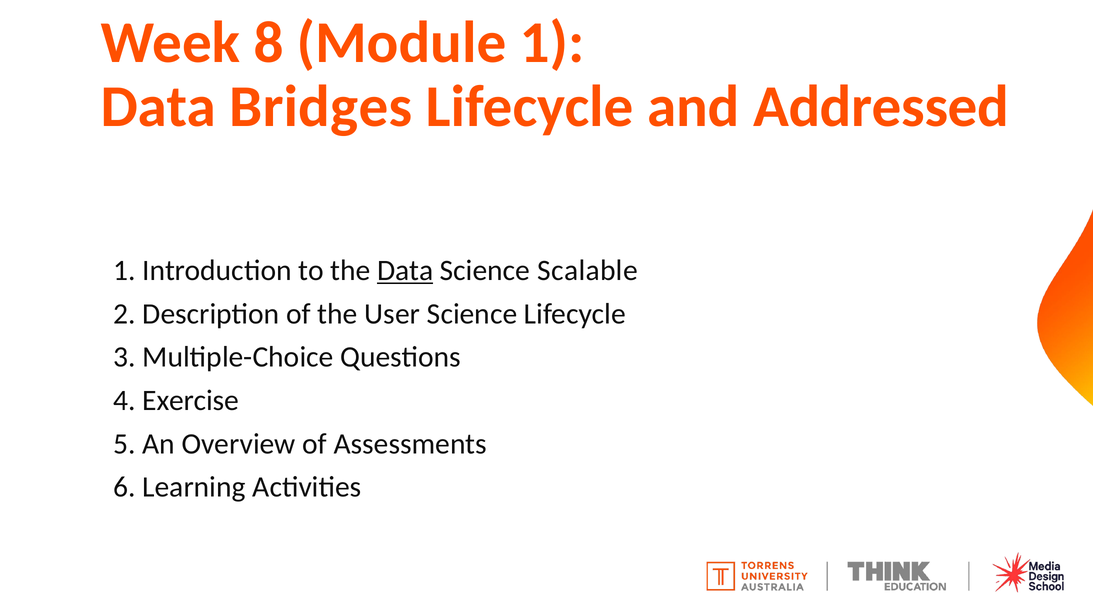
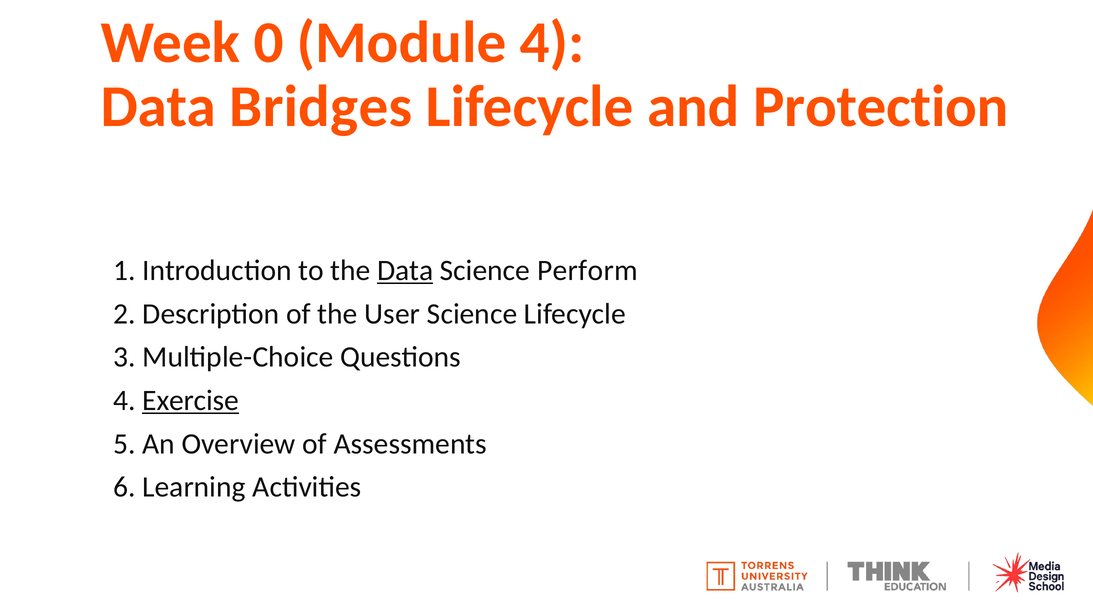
8: 8 -> 0
Module 1: 1 -> 4
Addressed: Addressed -> Protection
Scalable: Scalable -> Perform
Exercise underline: none -> present
